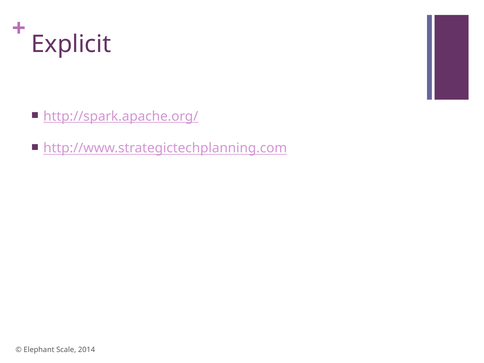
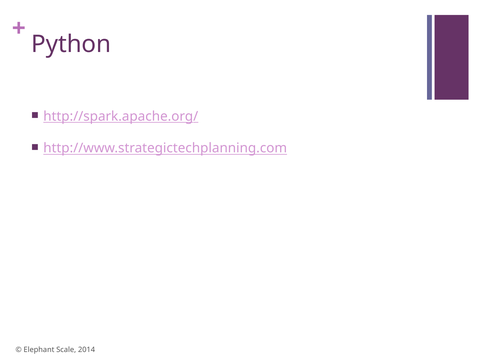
Explicit: Explicit -> Python
